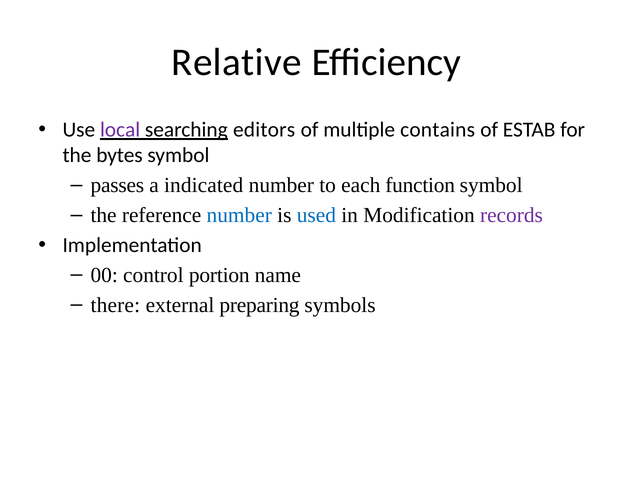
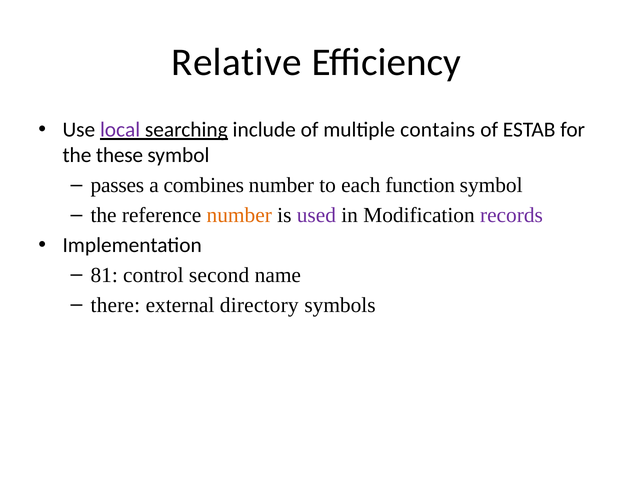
editors: editors -> include
bytes: bytes -> these
indicated: indicated -> combines
number at (239, 215) colour: blue -> orange
used colour: blue -> purple
00: 00 -> 81
portion: portion -> second
preparing: preparing -> directory
